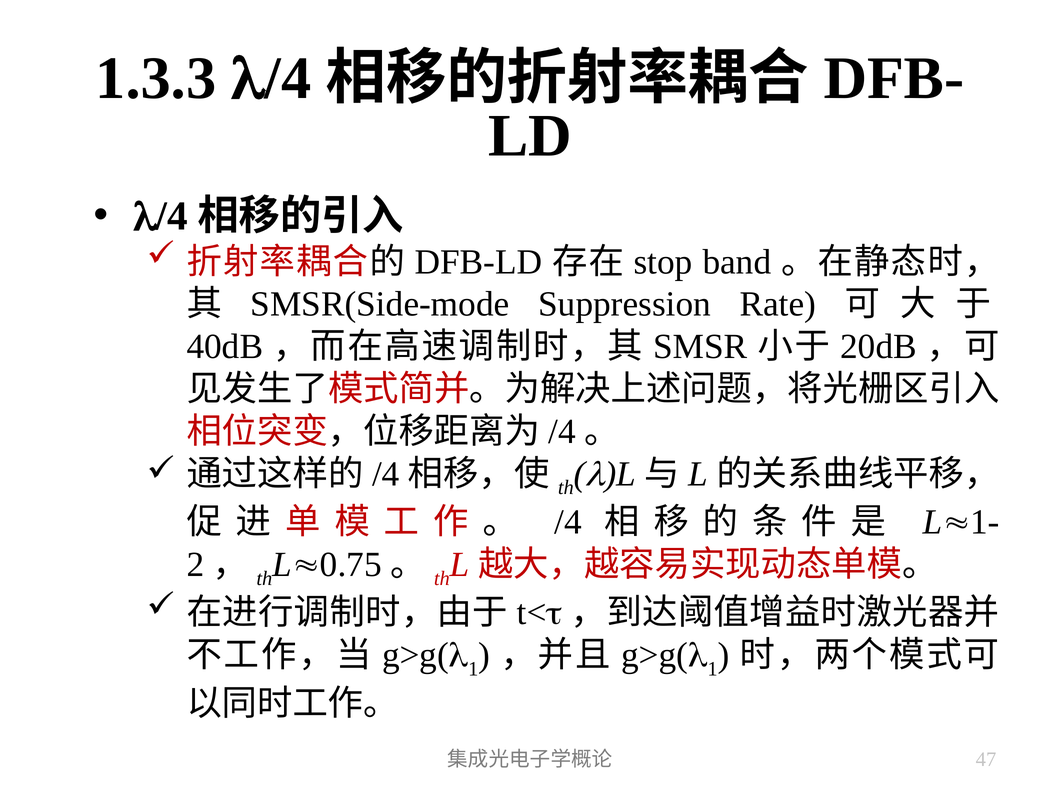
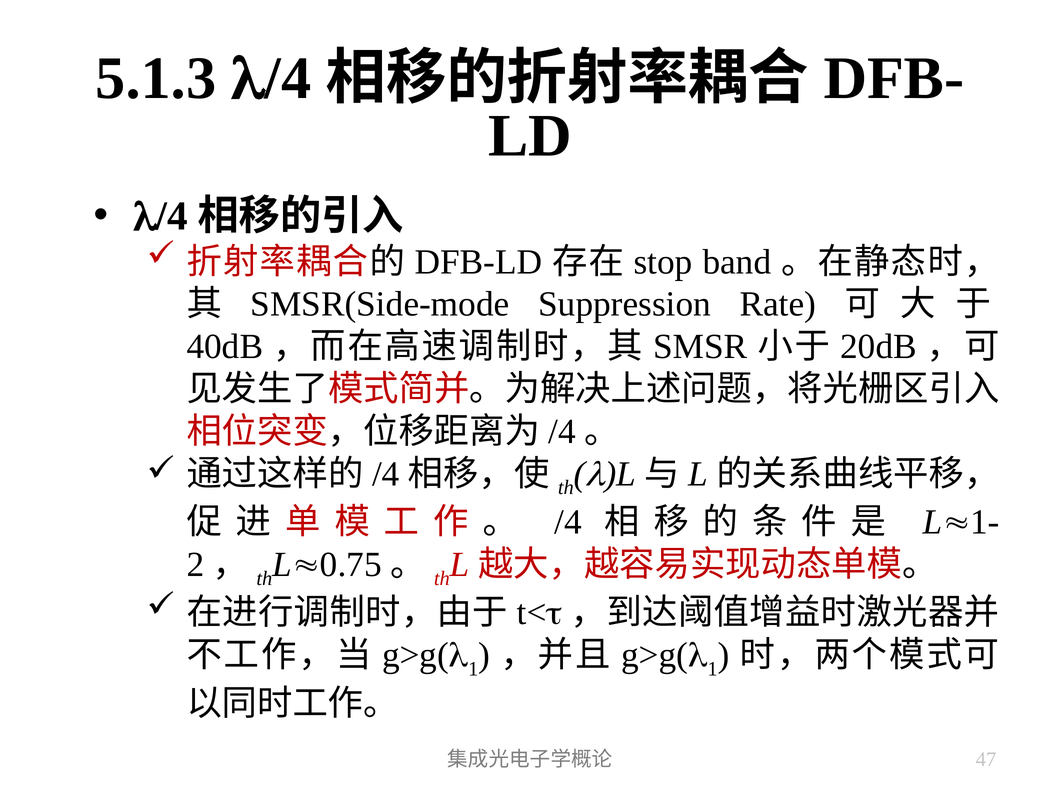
1.3.3: 1.3.3 -> 5.1.3
